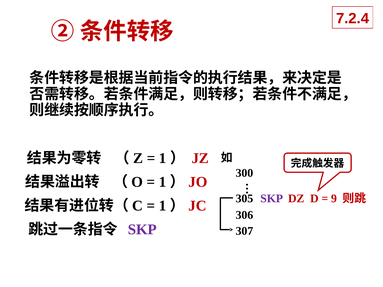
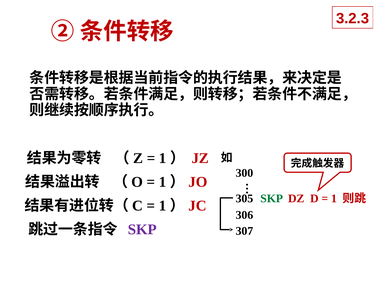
7.2.4: 7.2.4 -> 3.2.3
SKP at (272, 199) colour: purple -> green
9 at (334, 199): 9 -> 1
